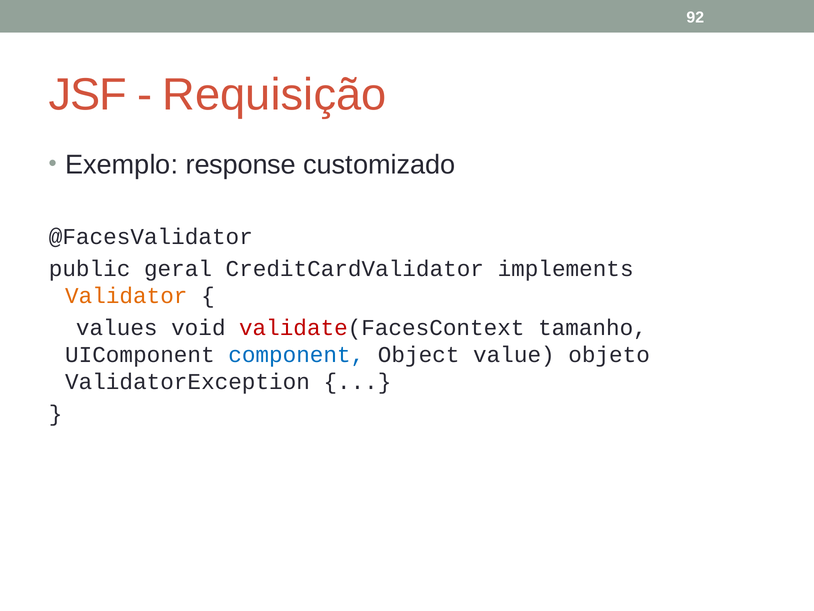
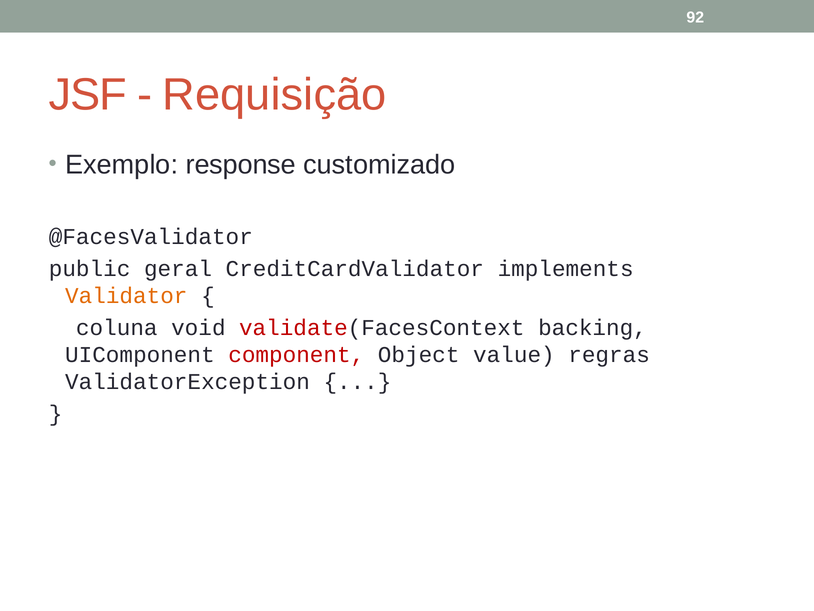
values: values -> coluna
tamanho: tamanho -> backing
component colour: blue -> red
objeto: objeto -> regras
